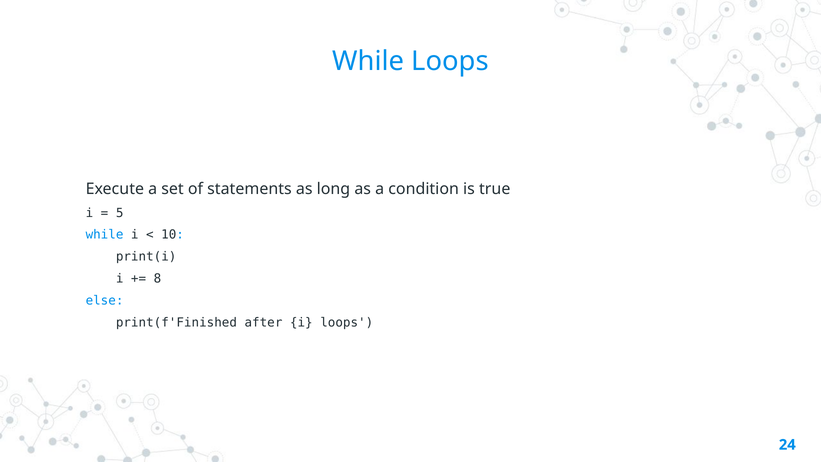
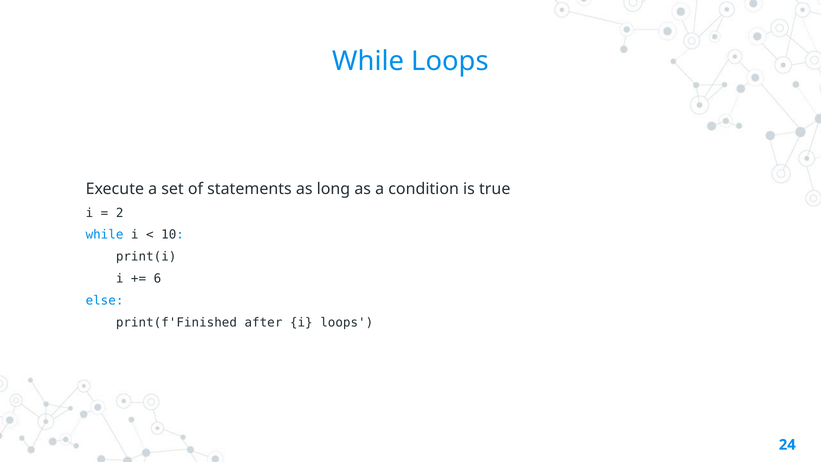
5: 5 -> 2
8: 8 -> 6
